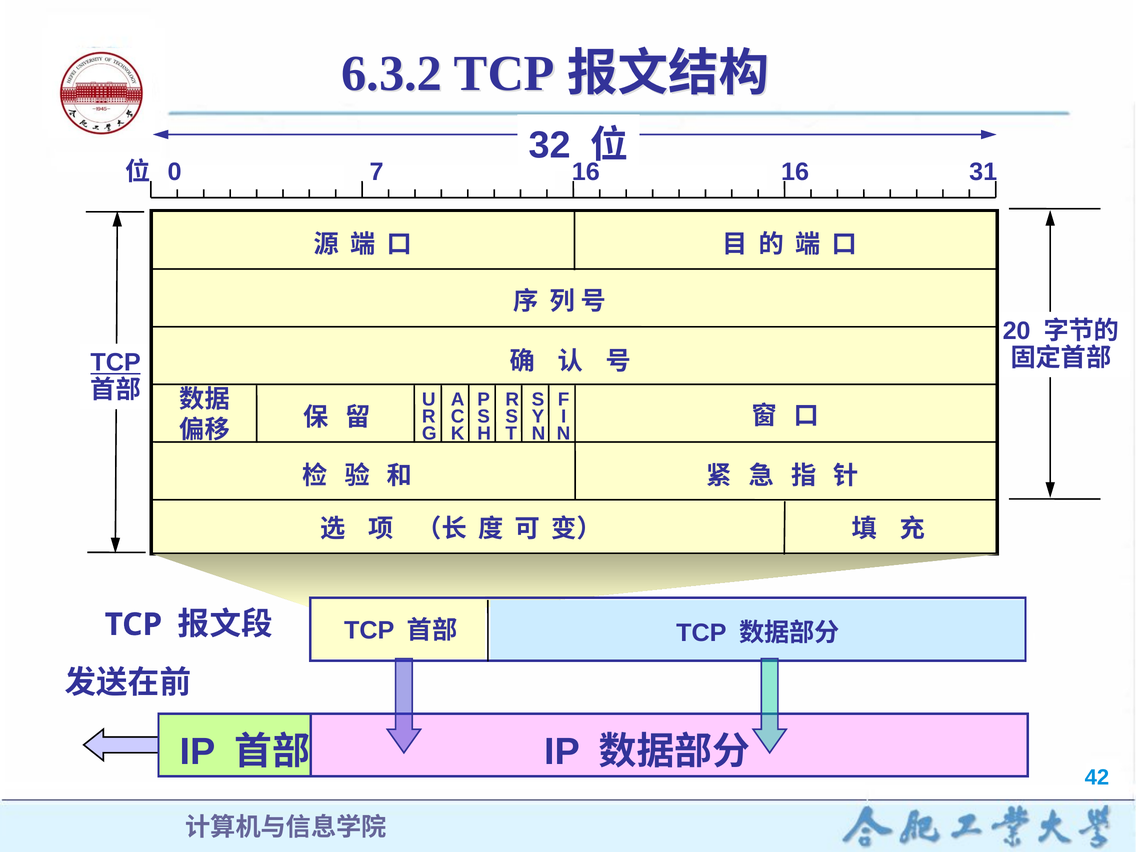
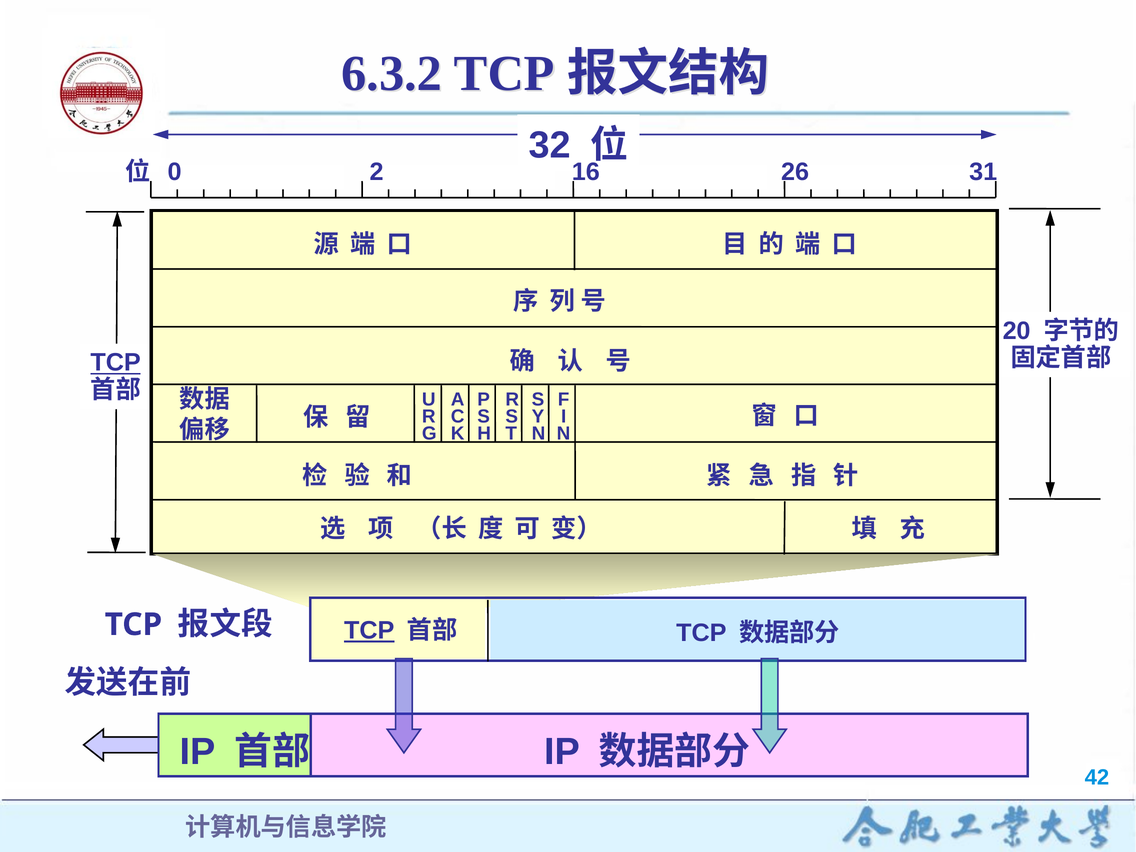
7: 7 -> 2
16 16: 16 -> 26
TCP at (369, 631) underline: none -> present
